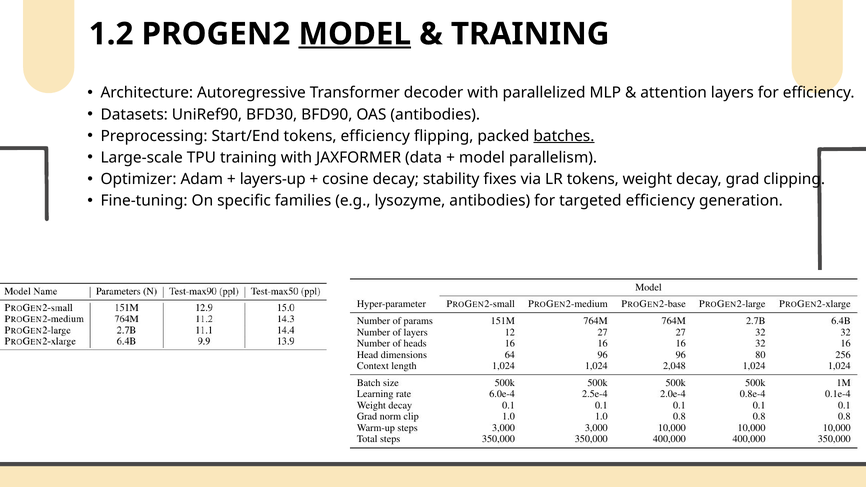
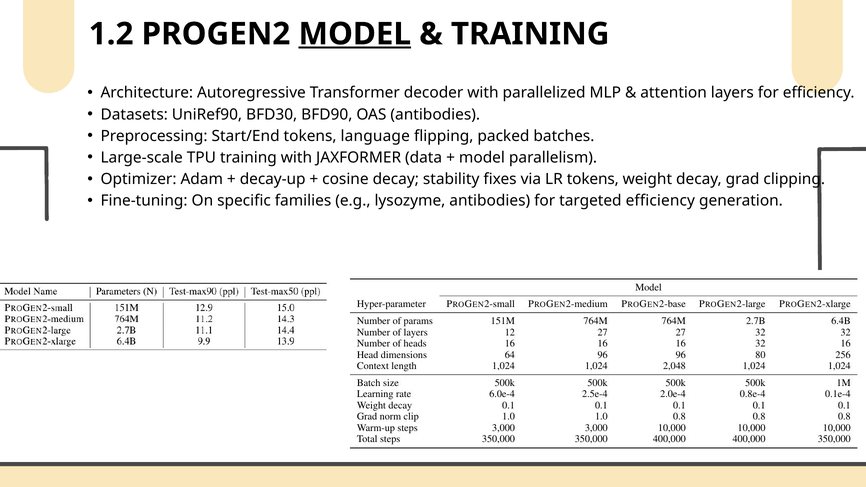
tokens efficiency: efficiency -> language
batches underline: present -> none
layers-up: layers-up -> decay-up
